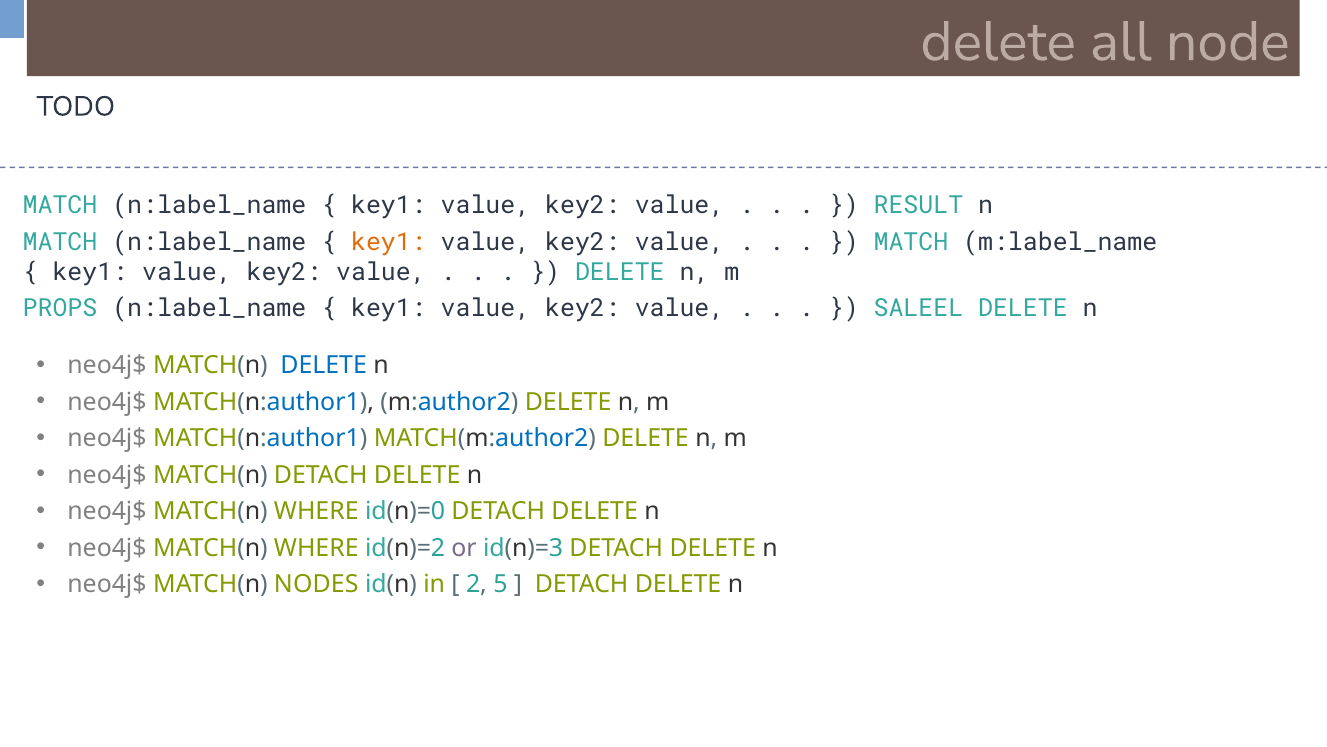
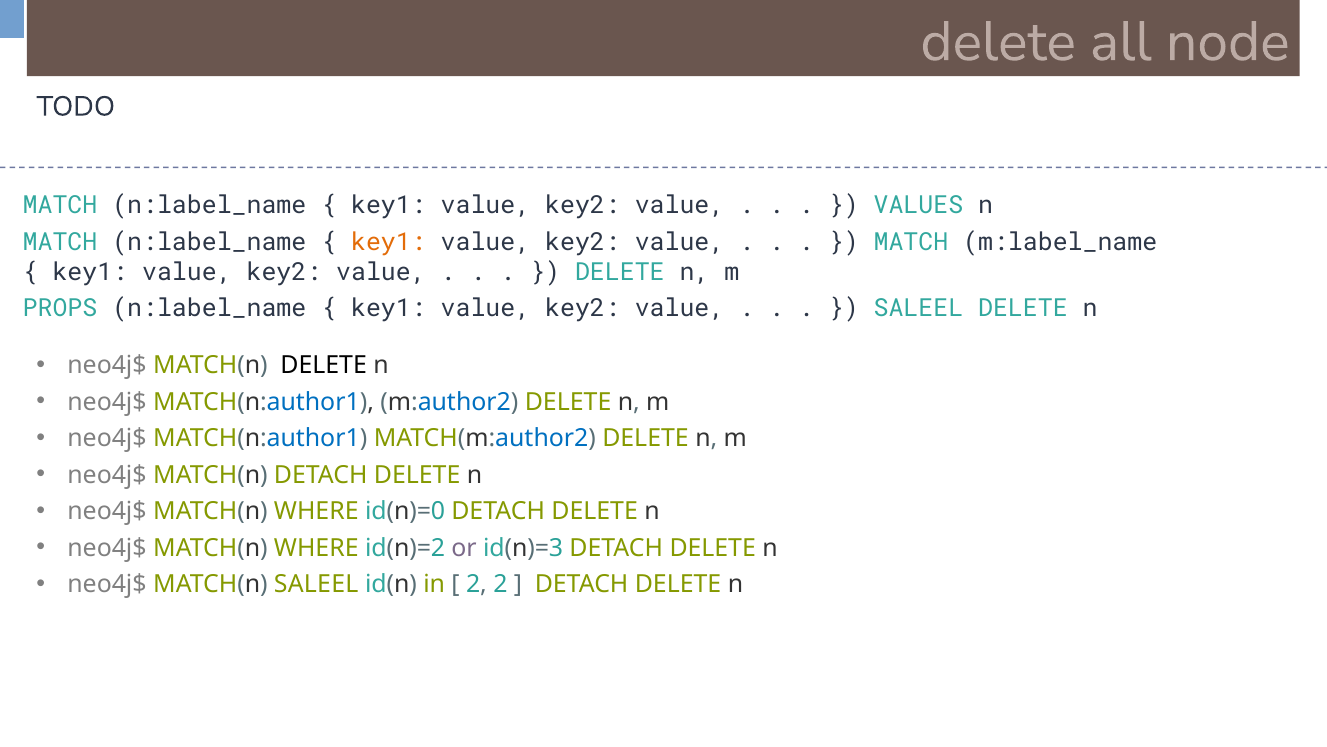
RESULT: RESULT -> VALUES
DELETE at (324, 365) colour: blue -> black
MATCH(n NODES: NODES -> SALEEL
2 5: 5 -> 2
